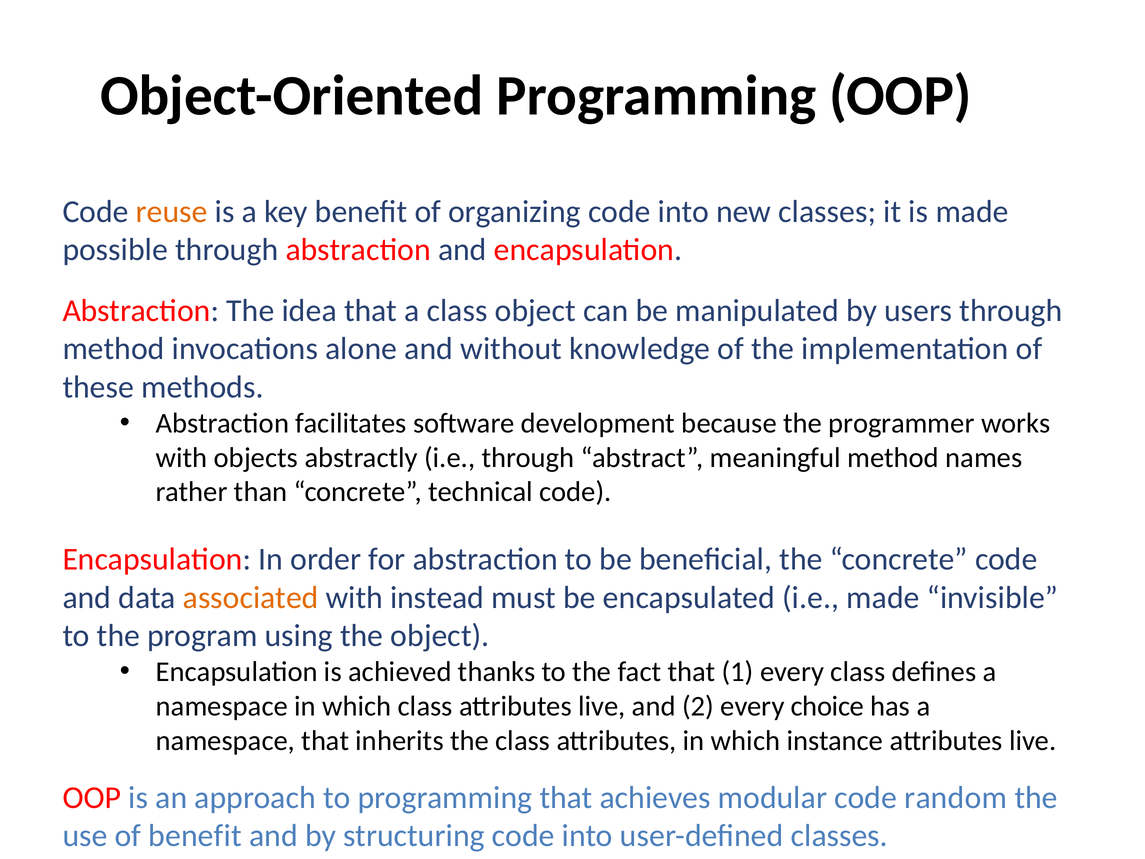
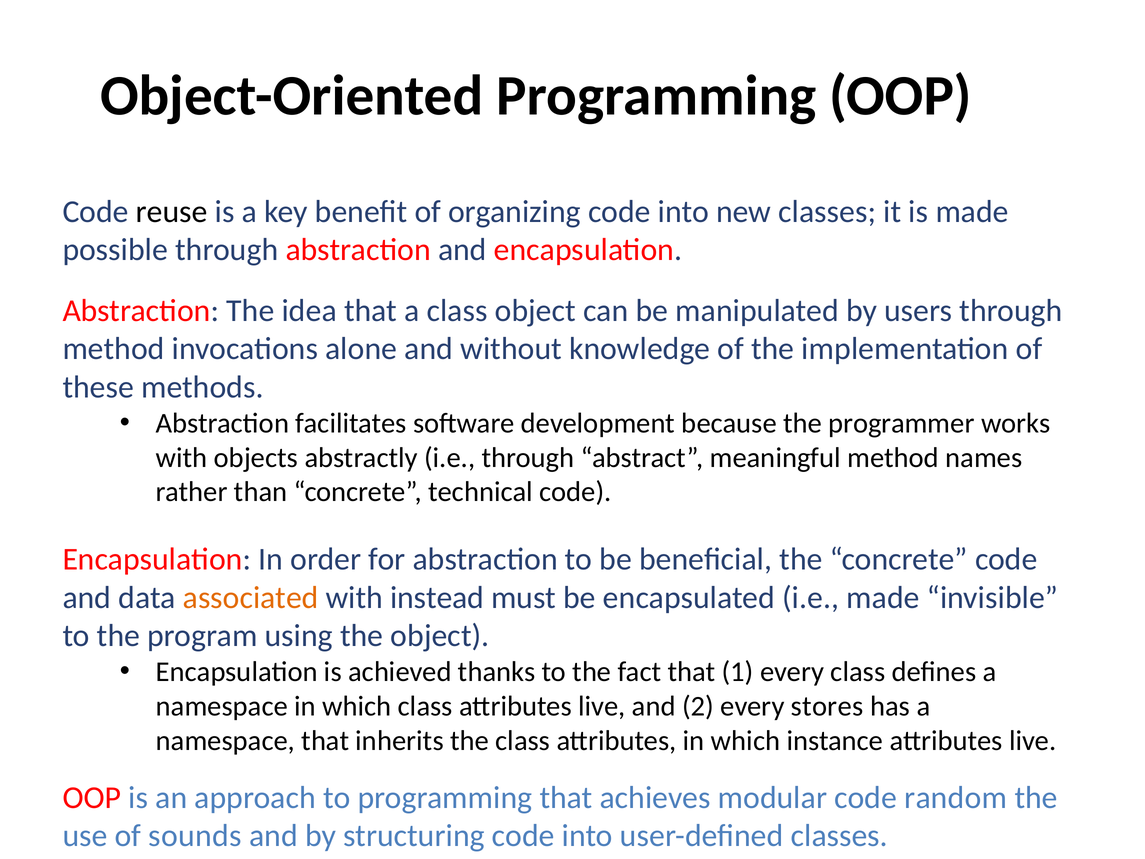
reuse colour: orange -> black
choice: choice -> stores
of benefit: benefit -> sounds
